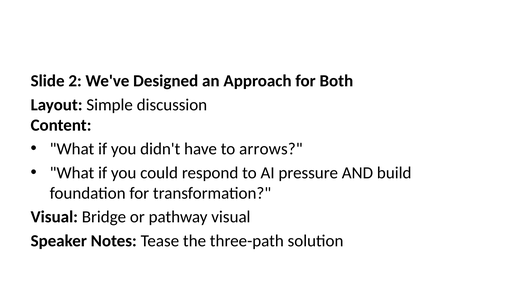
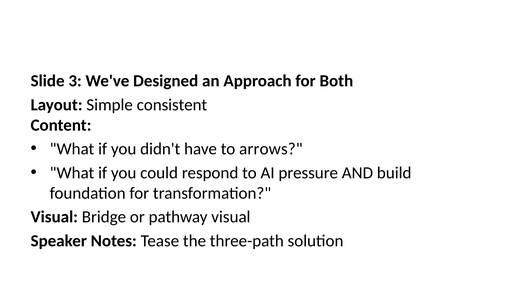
2: 2 -> 3
discussion: discussion -> consistent
